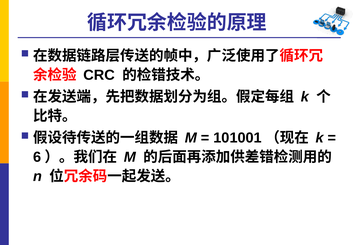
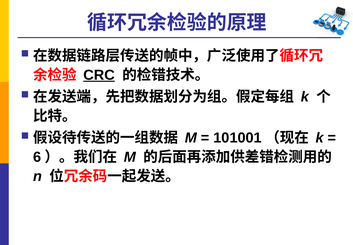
CRC underline: none -> present
